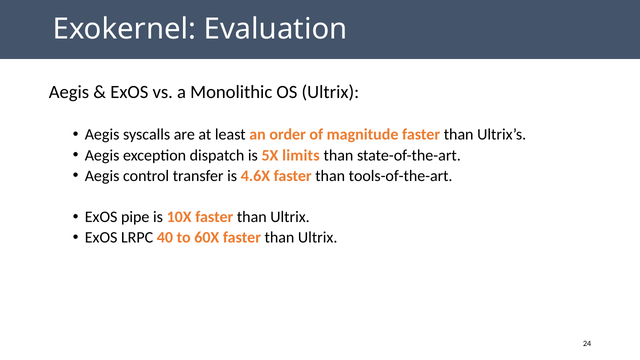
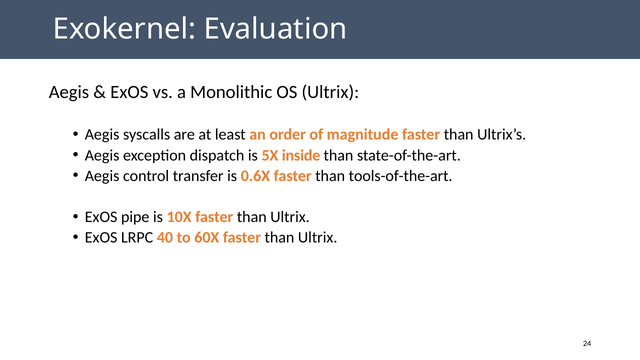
limits: limits -> inside
4.6X: 4.6X -> 0.6X
